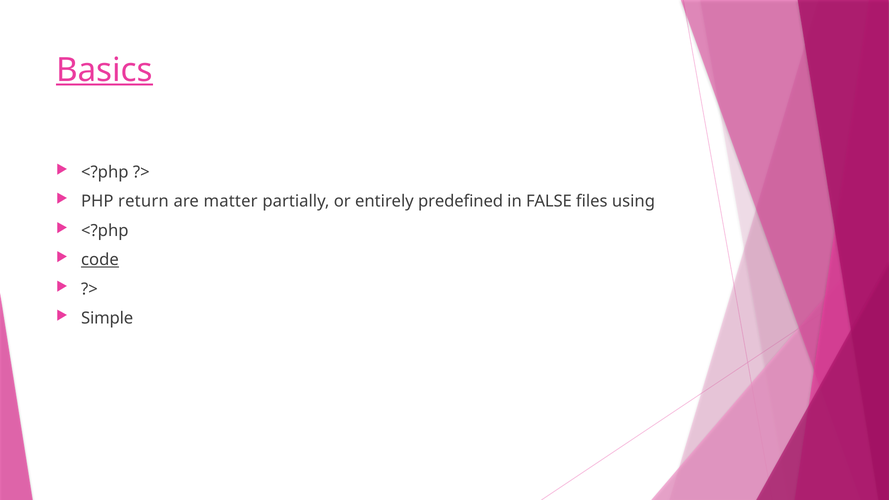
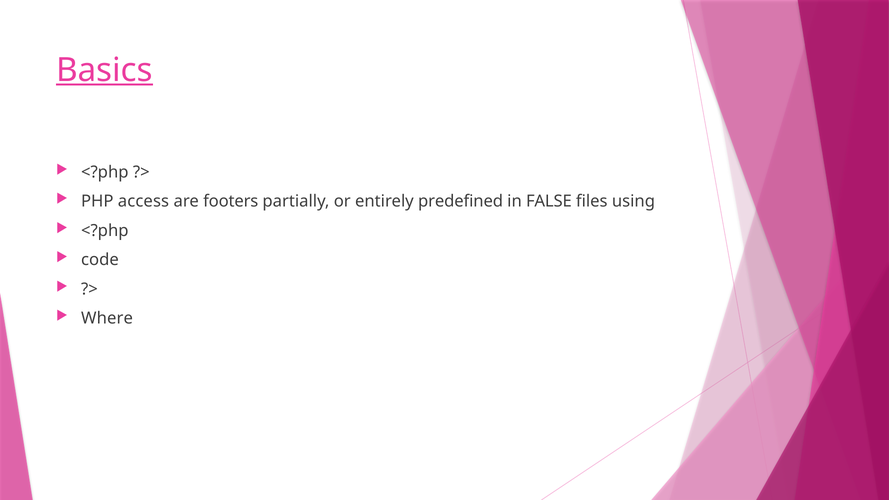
return: return -> access
matter: matter -> footers
code underline: present -> none
Simple: Simple -> Where
